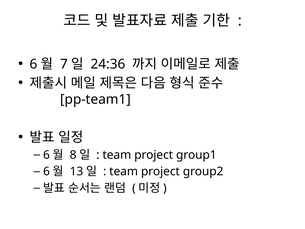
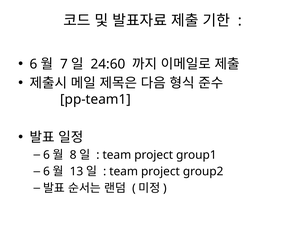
24:36: 24:36 -> 24:60
